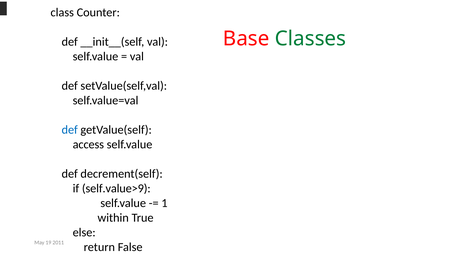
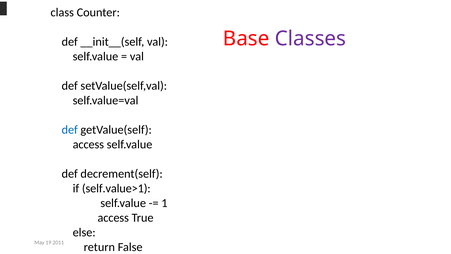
Classes colour: green -> purple
self.value>9: self.value>9 -> self.value>1
within at (113, 217): within -> access
